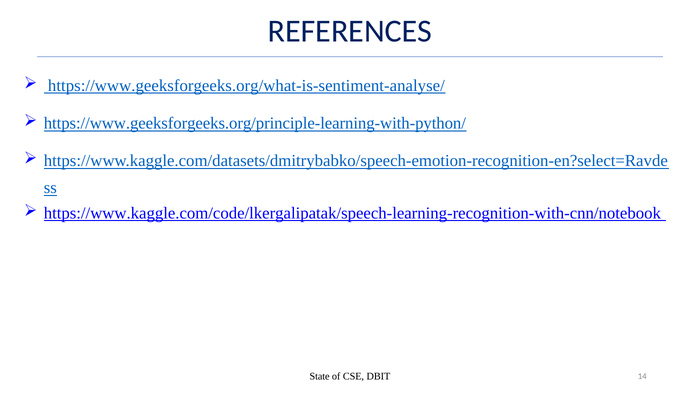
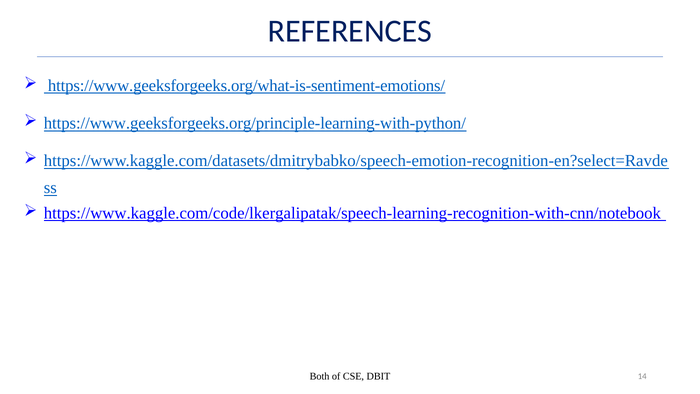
https://www.geeksforgeeks.org/what-is-sentiment-analyse/: https://www.geeksforgeeks.org/what-is-sentiment-analyse/ -> https://www.geeksforgeeks.org/what-is-sentiment-emotions/
State: State -> Both
